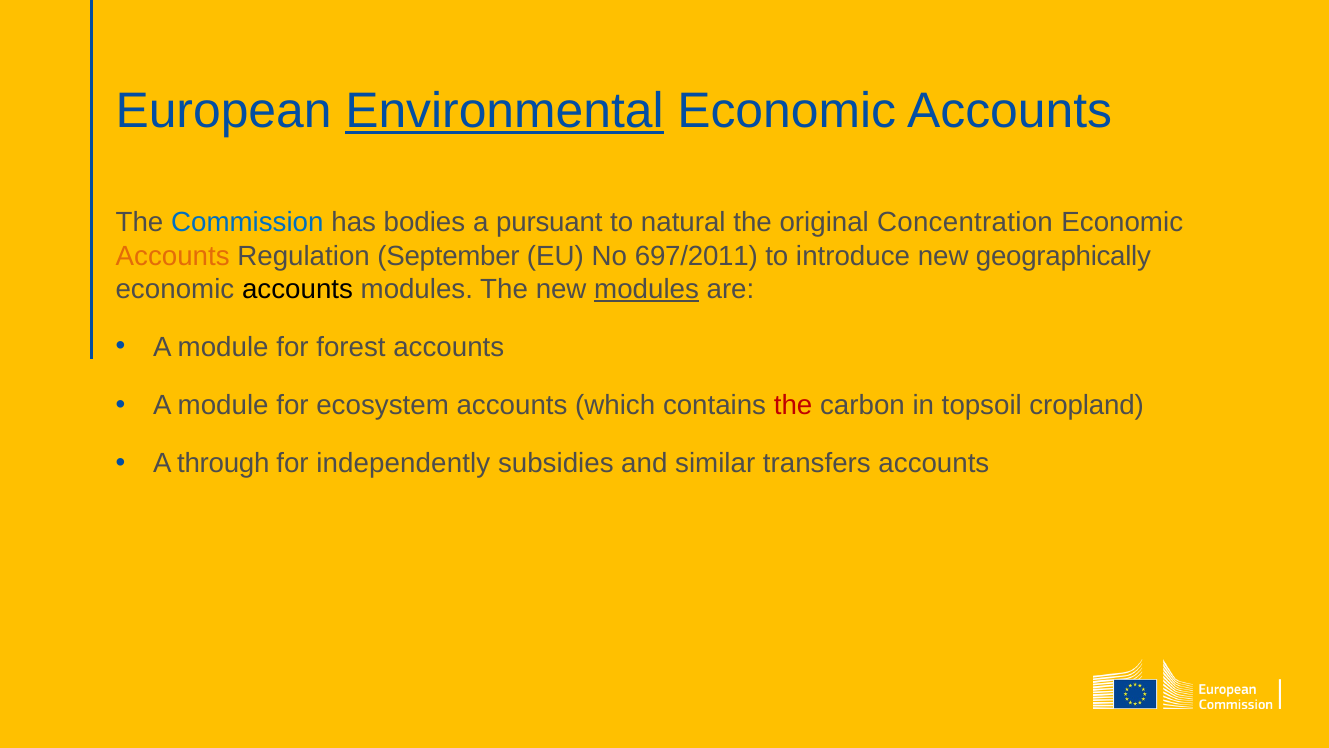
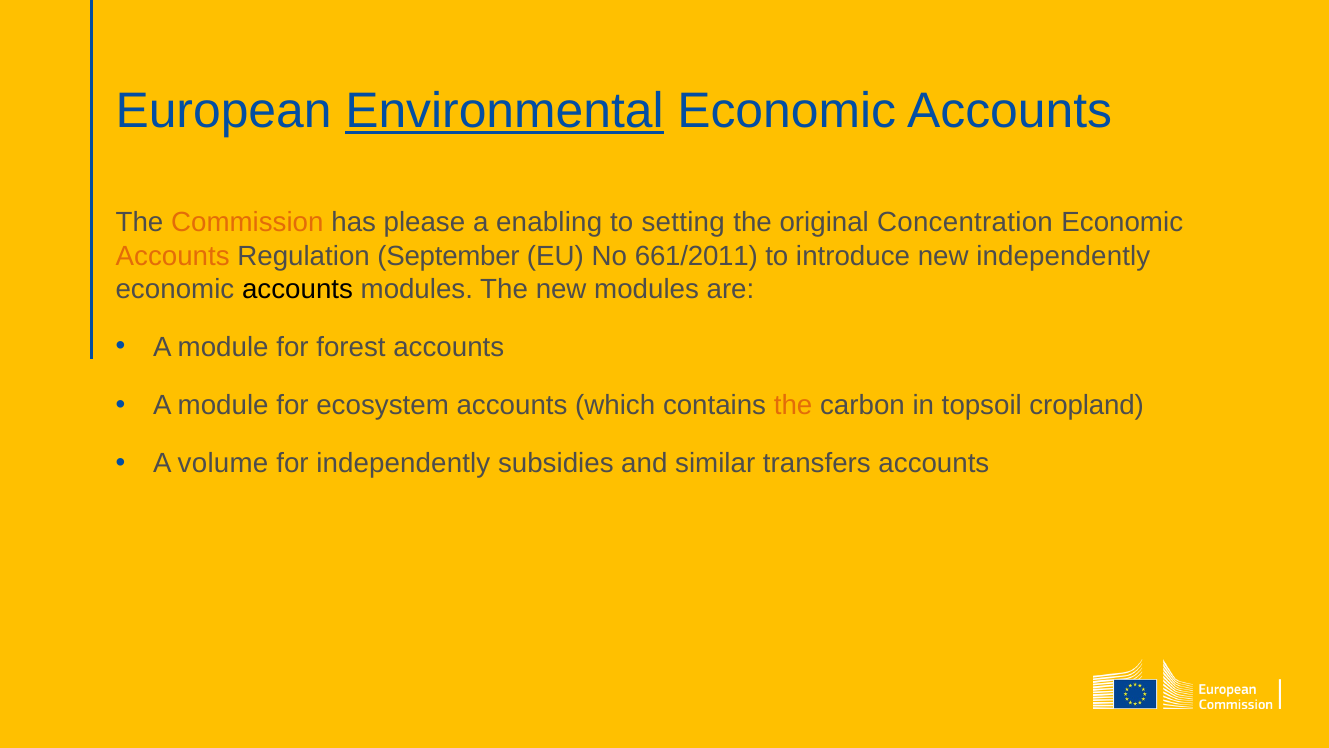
Commission colour: blue -> orange
bodies: bodies -> please
pursuant: pursuant -> enabling
natural: natural -> setting
697/2011: 697/2011 -> 661/2011
new geographically: geographically -> independently
modules at (647, 289) underline: present -> none
the at (793, 405) colour: red -> orange
through: through -> volume
